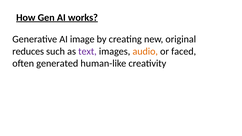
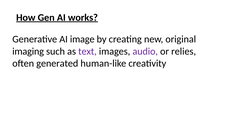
reduces: reduces -> imaging
audio colour: orange -> purple
faced: faced -> relies
